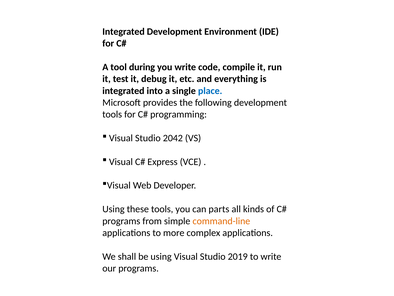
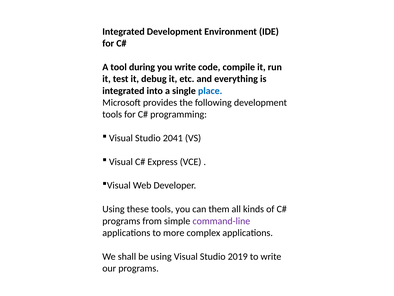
2042: 2042 -> 2041
parts: parts -> them
command-line colour: orange -> purple
